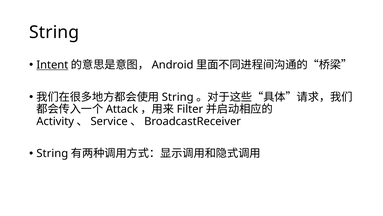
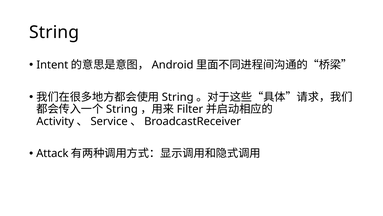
Intent underline: present -> none
Attack at (122, 109): Attack -> String
String at (52, 153): String -> Attack
